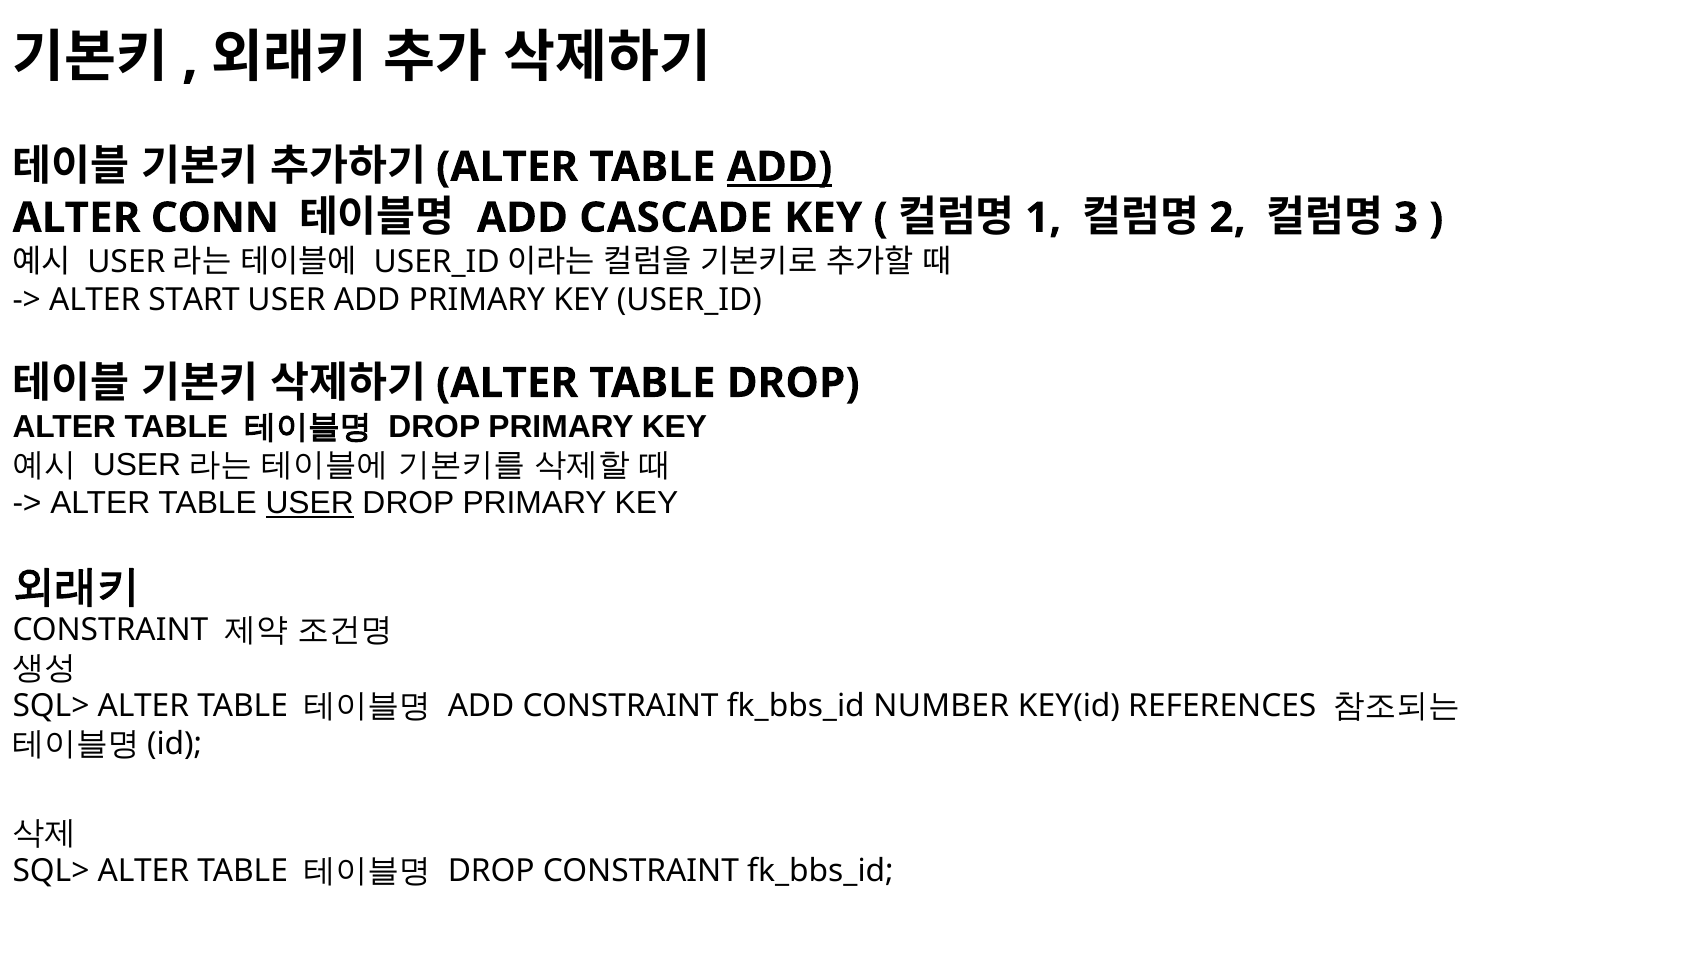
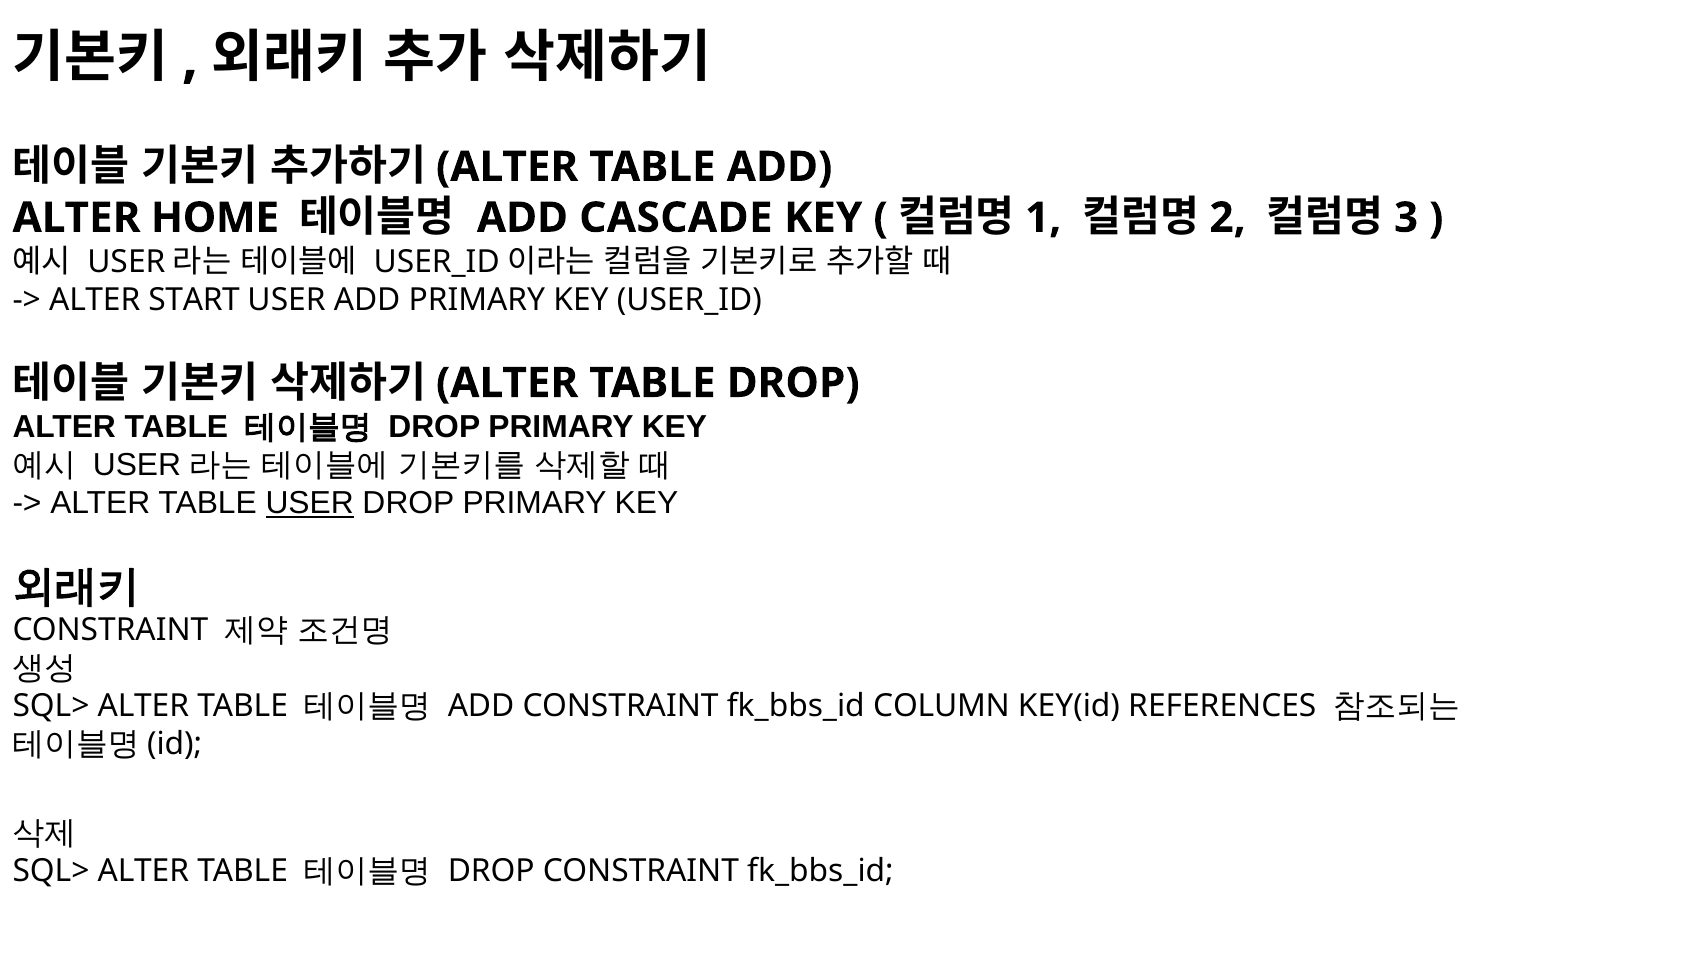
ADD at (780, 167) underline: present -> none
CONN: CONN -> HOME
NUMBER: NUMBER -> COLUMN
